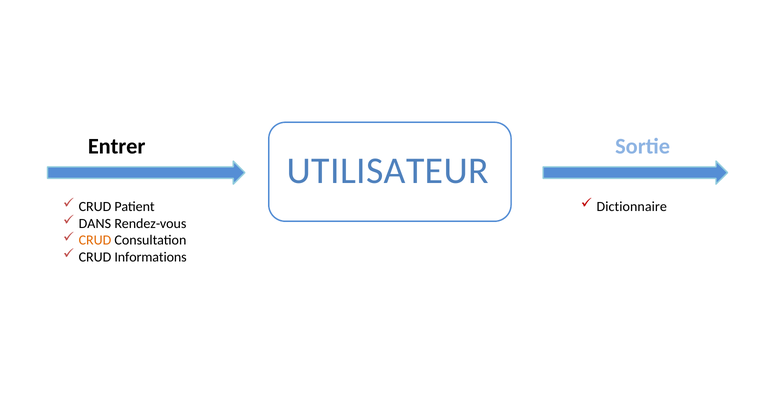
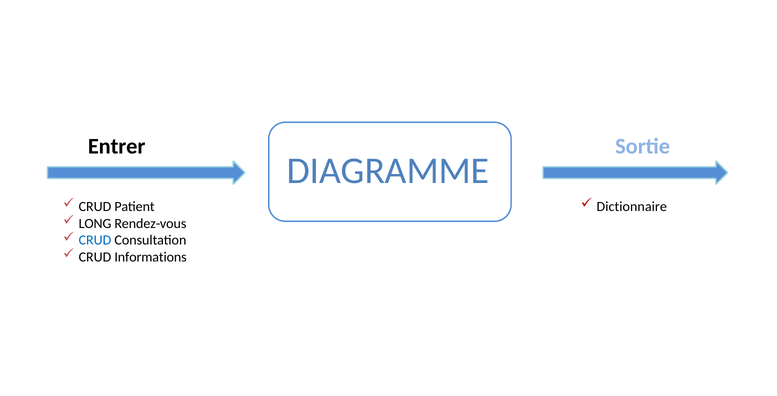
UTILISATEUR: UTILISATEUR -> DIAGRAMME
DANS: DANS -> LONG
CRUD at (95, 240) colour: orange -> blue
